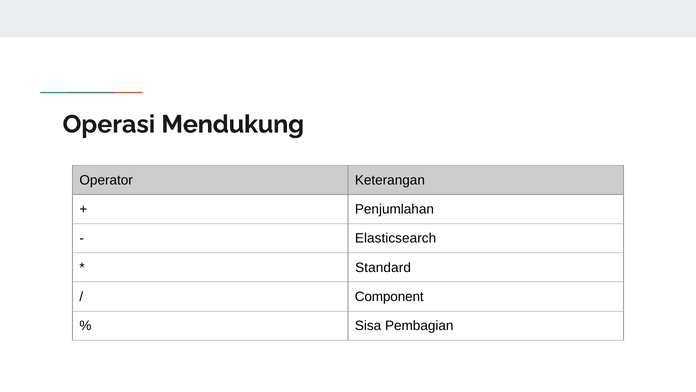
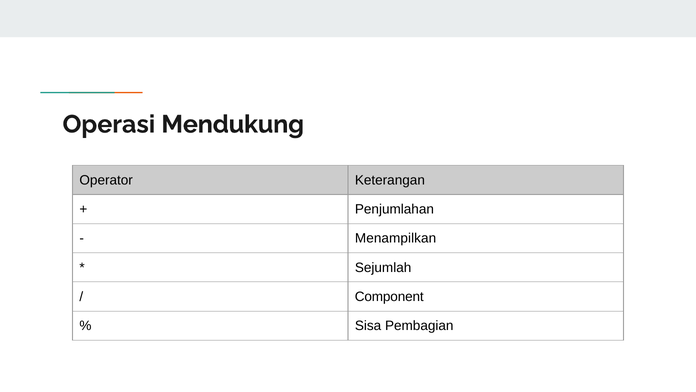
Elasticsearch: Elasticsearch -> Menampilkan
Standard: Standard -> Sejumlah
